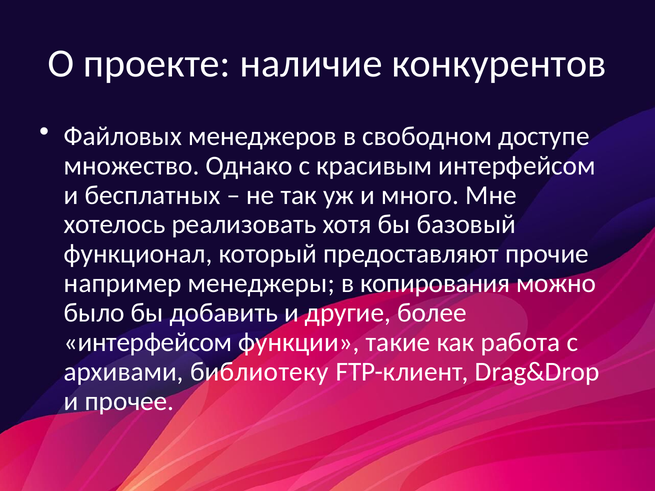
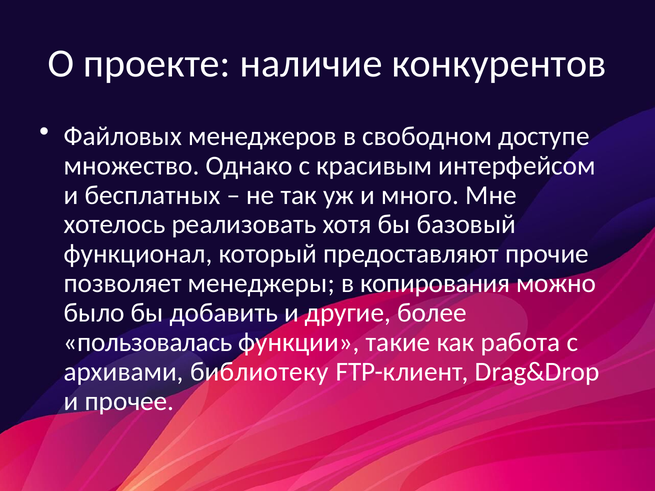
например: например -> позволяет
интерфейсом at (148, 343): интерфейсом -> пользовалась
